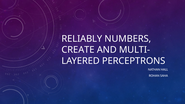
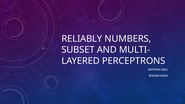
CREATE: CREATE -> SUBSET
